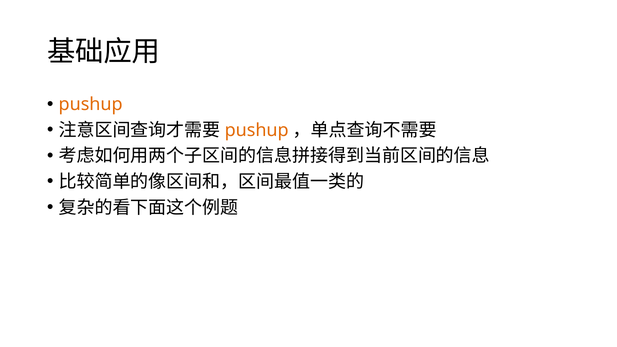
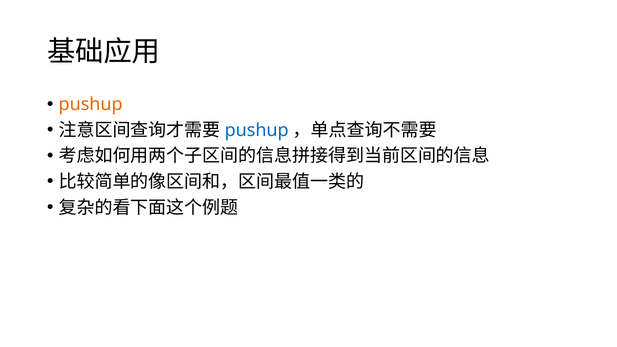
pushup at (257, 130) colour: orange -> blue
